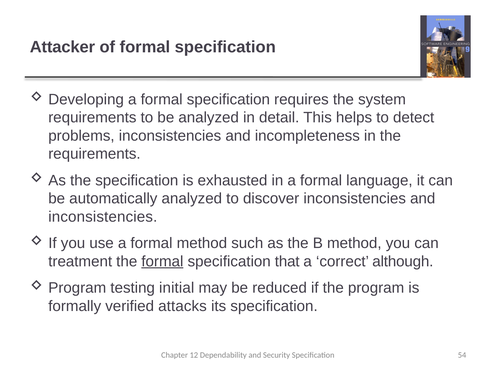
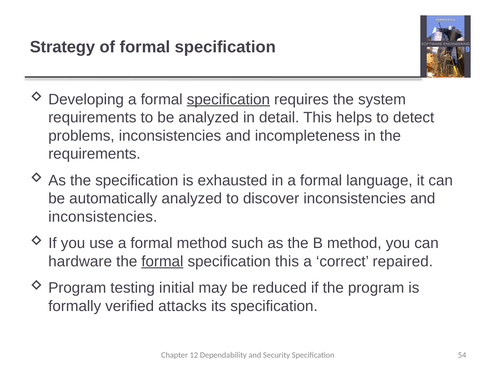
Attacker: Attacker -> Strategy
specification at (228, 99) underline: none -> present
treatment: treatment -> hardware
specification that: that -> this
although: although -> repaired
